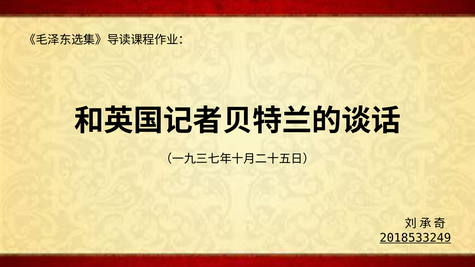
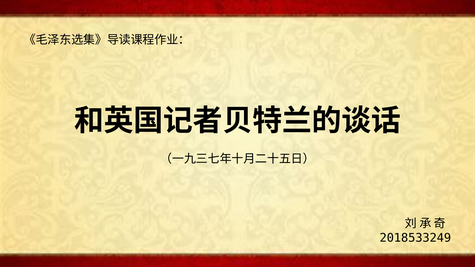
2018533249 underline: present -> none
